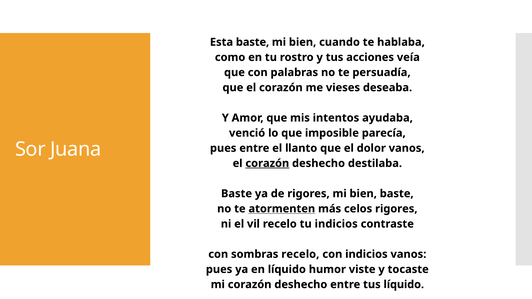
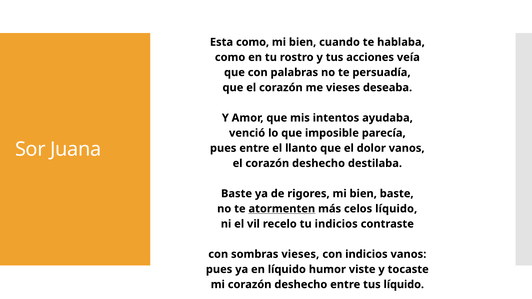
Esta baste: baste -> como
corazón at (267, 163) underline: present -> none
celos rigores: rigores -> líquido
sombras recelo: recelo -> vieses
